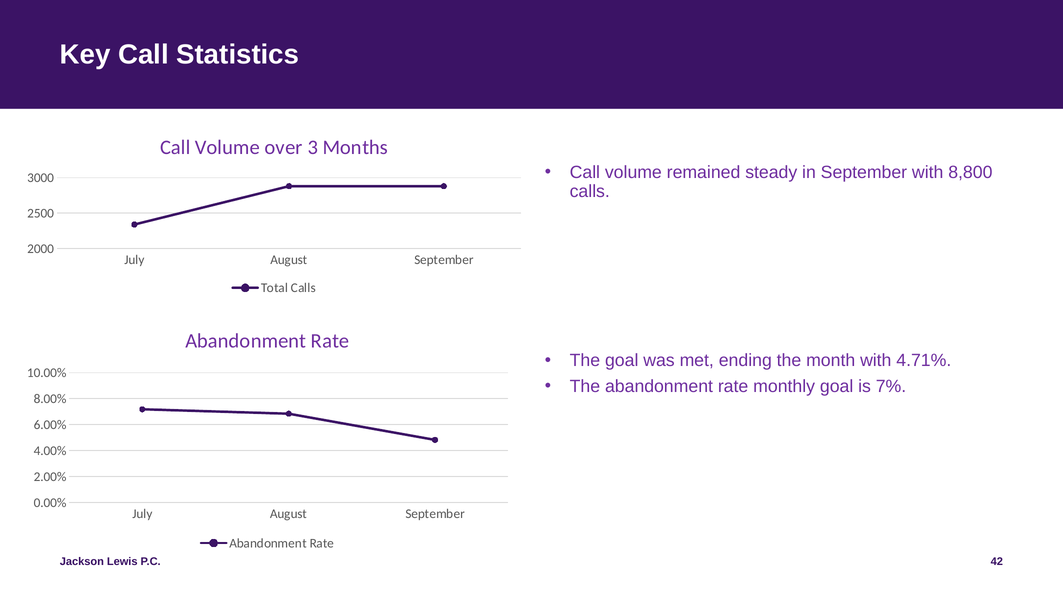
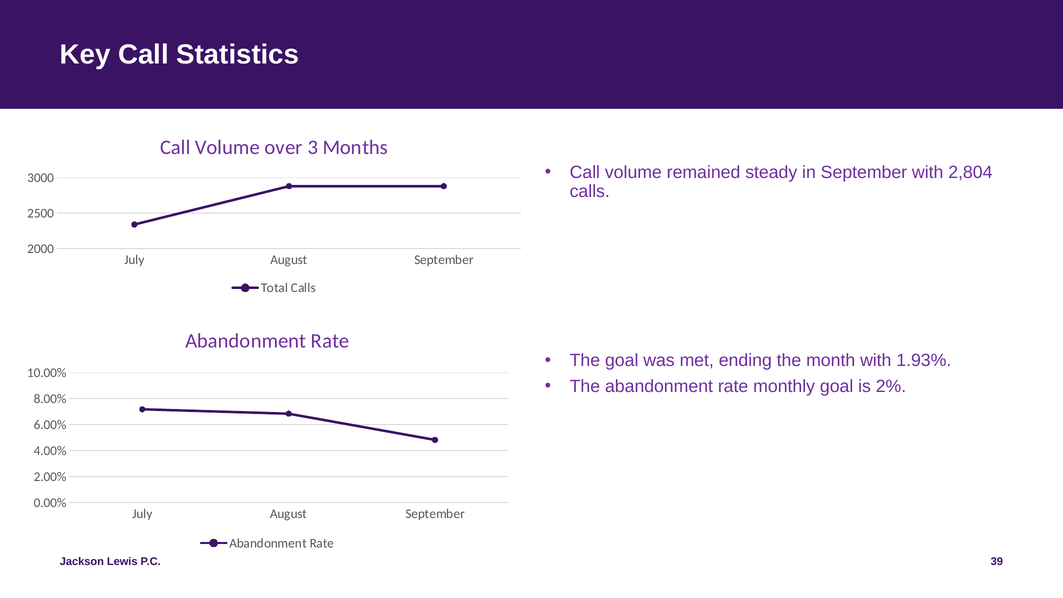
8,800: 8,800 -> 2,804
4.71%: 4.71% -> 1.93%
7%: 7% -> 2%
42: 42 -> 39
